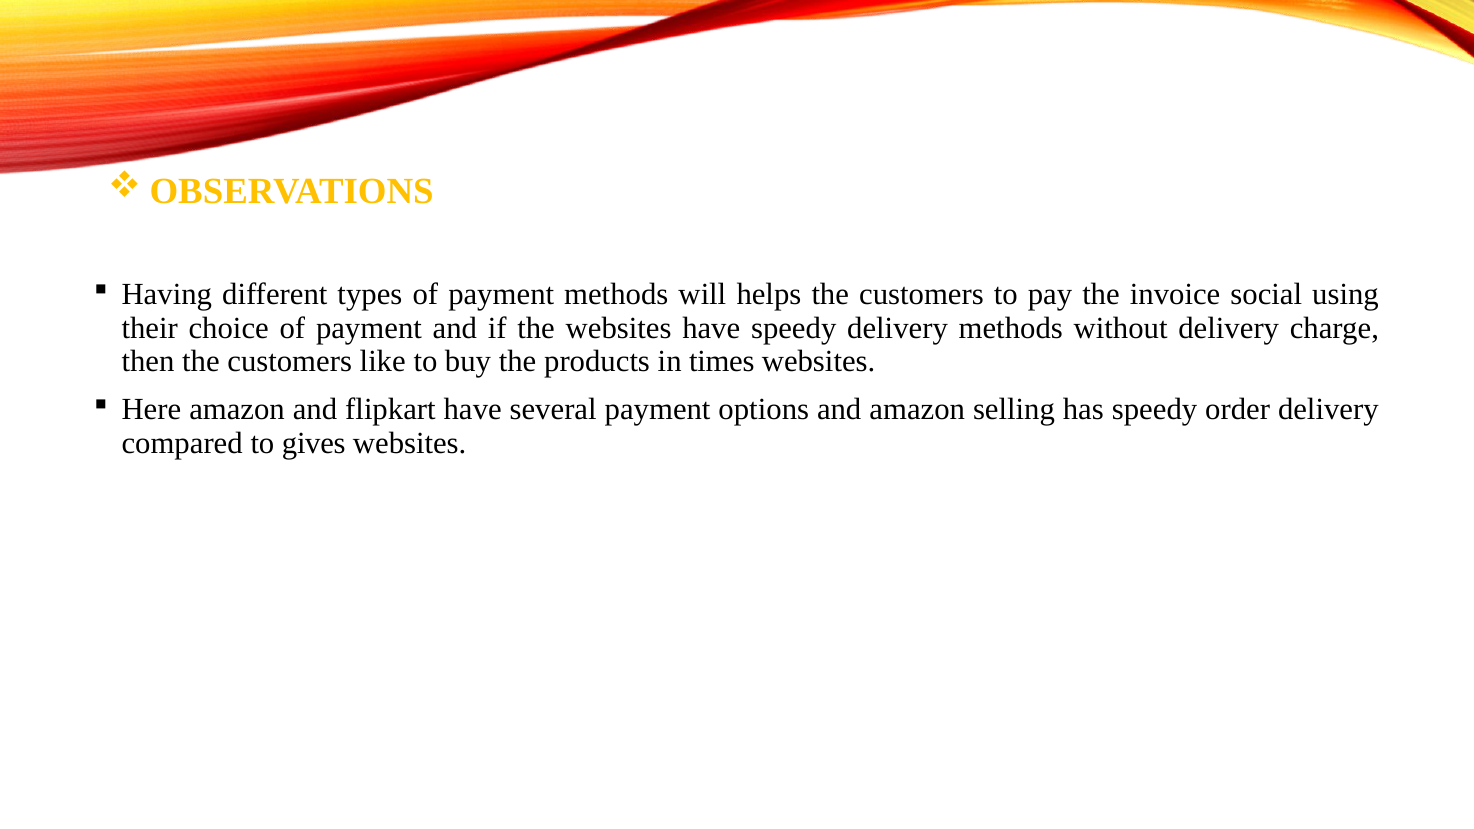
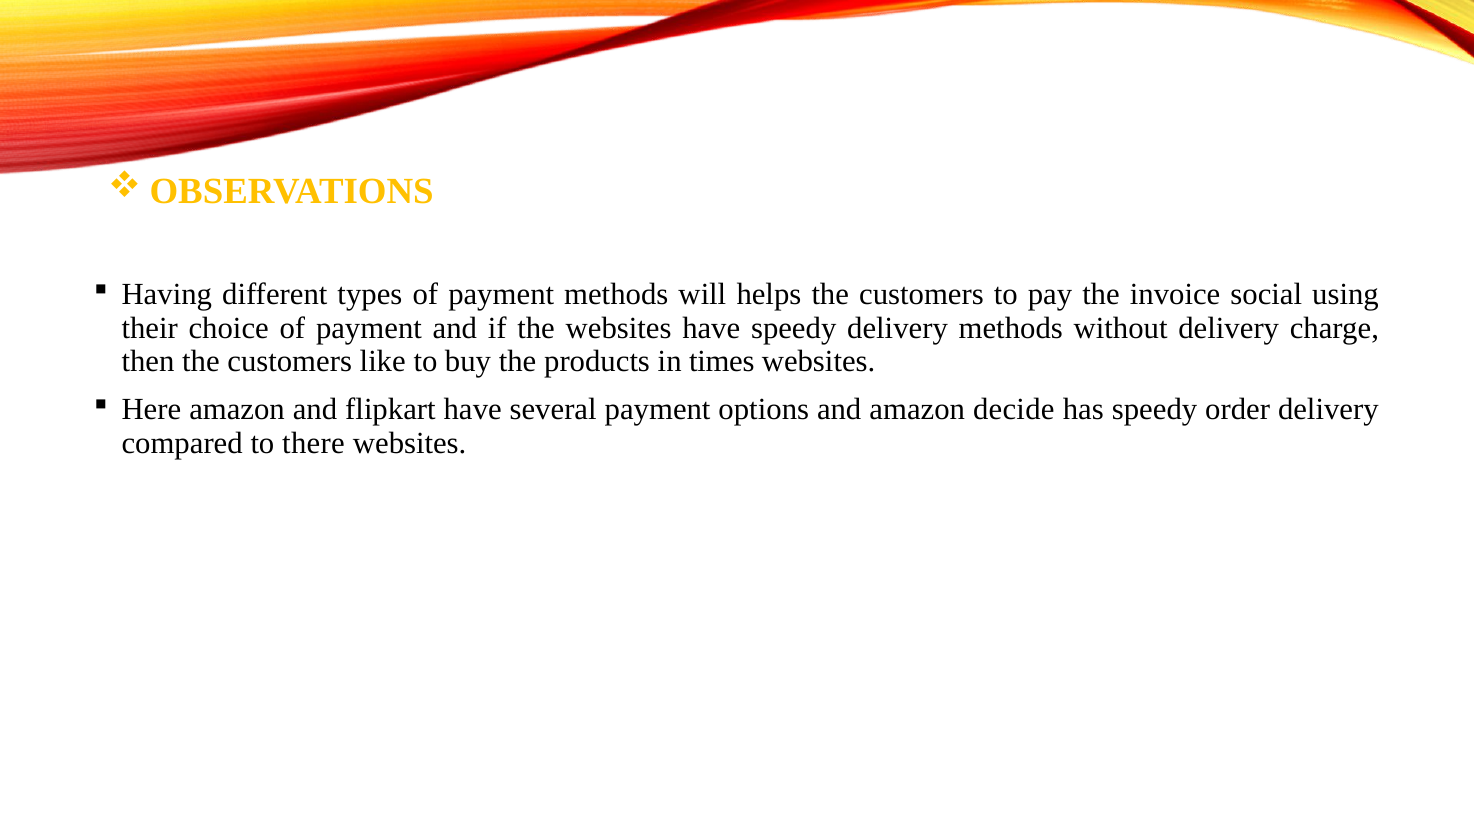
selling: selling -> decide
gives: gives -> there
